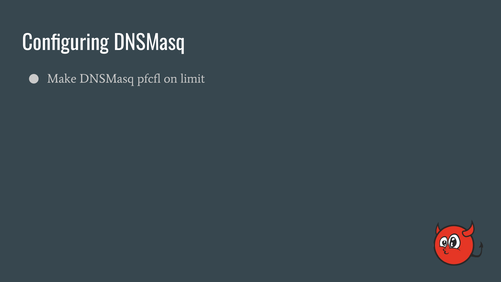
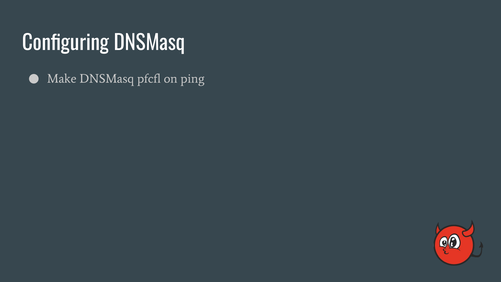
limit: limit -> ping
